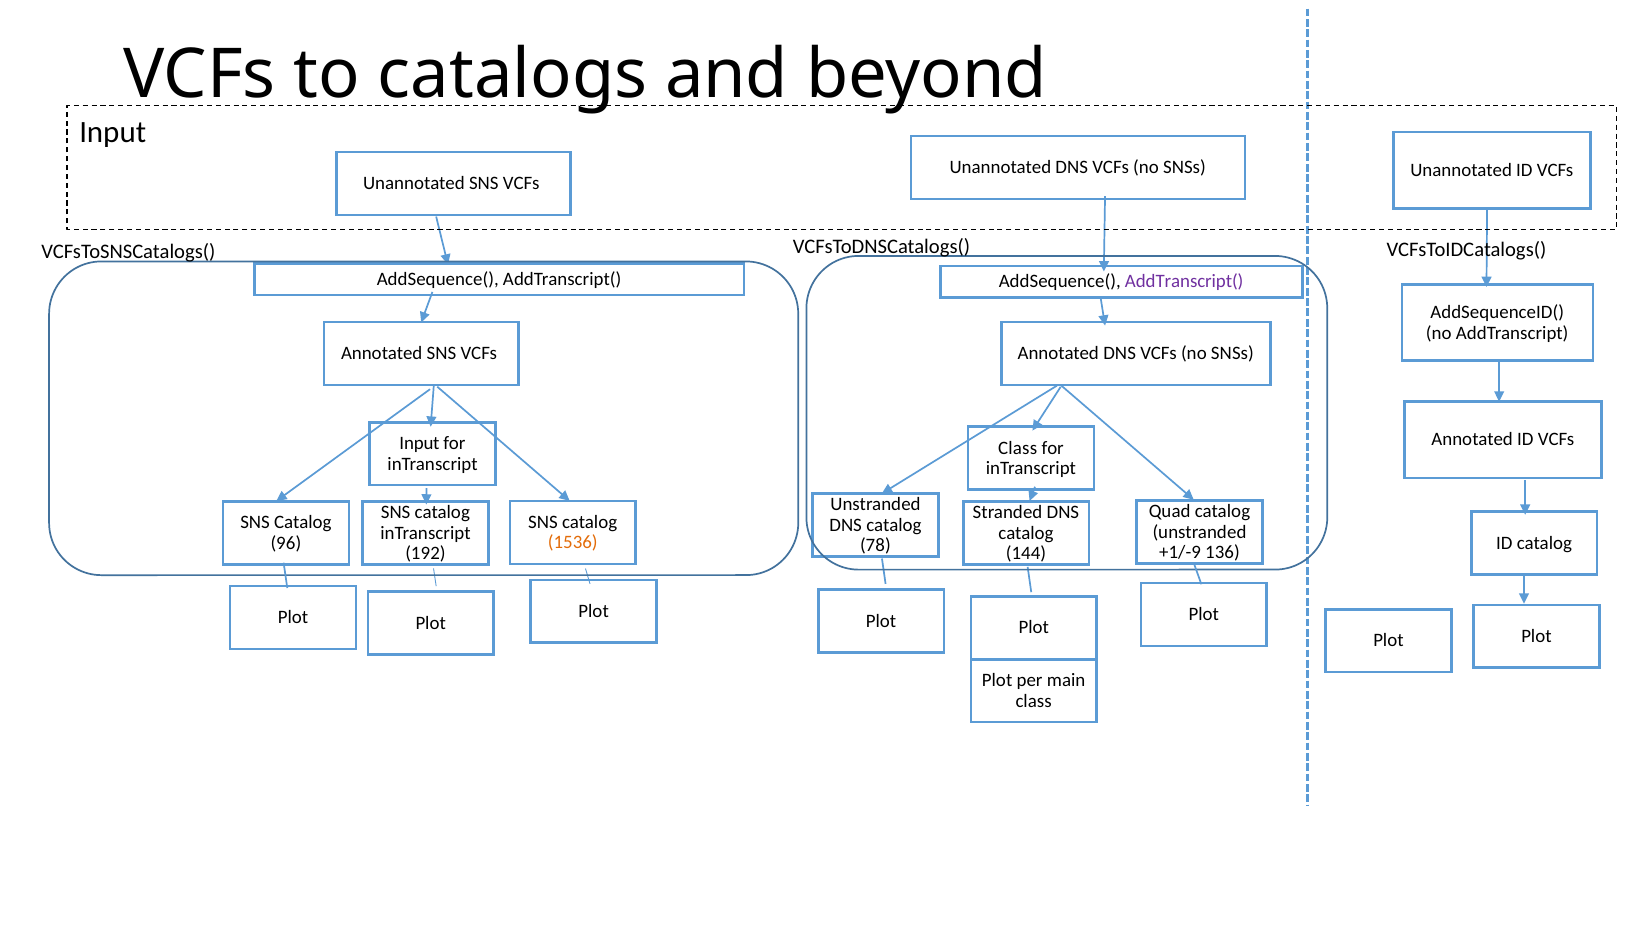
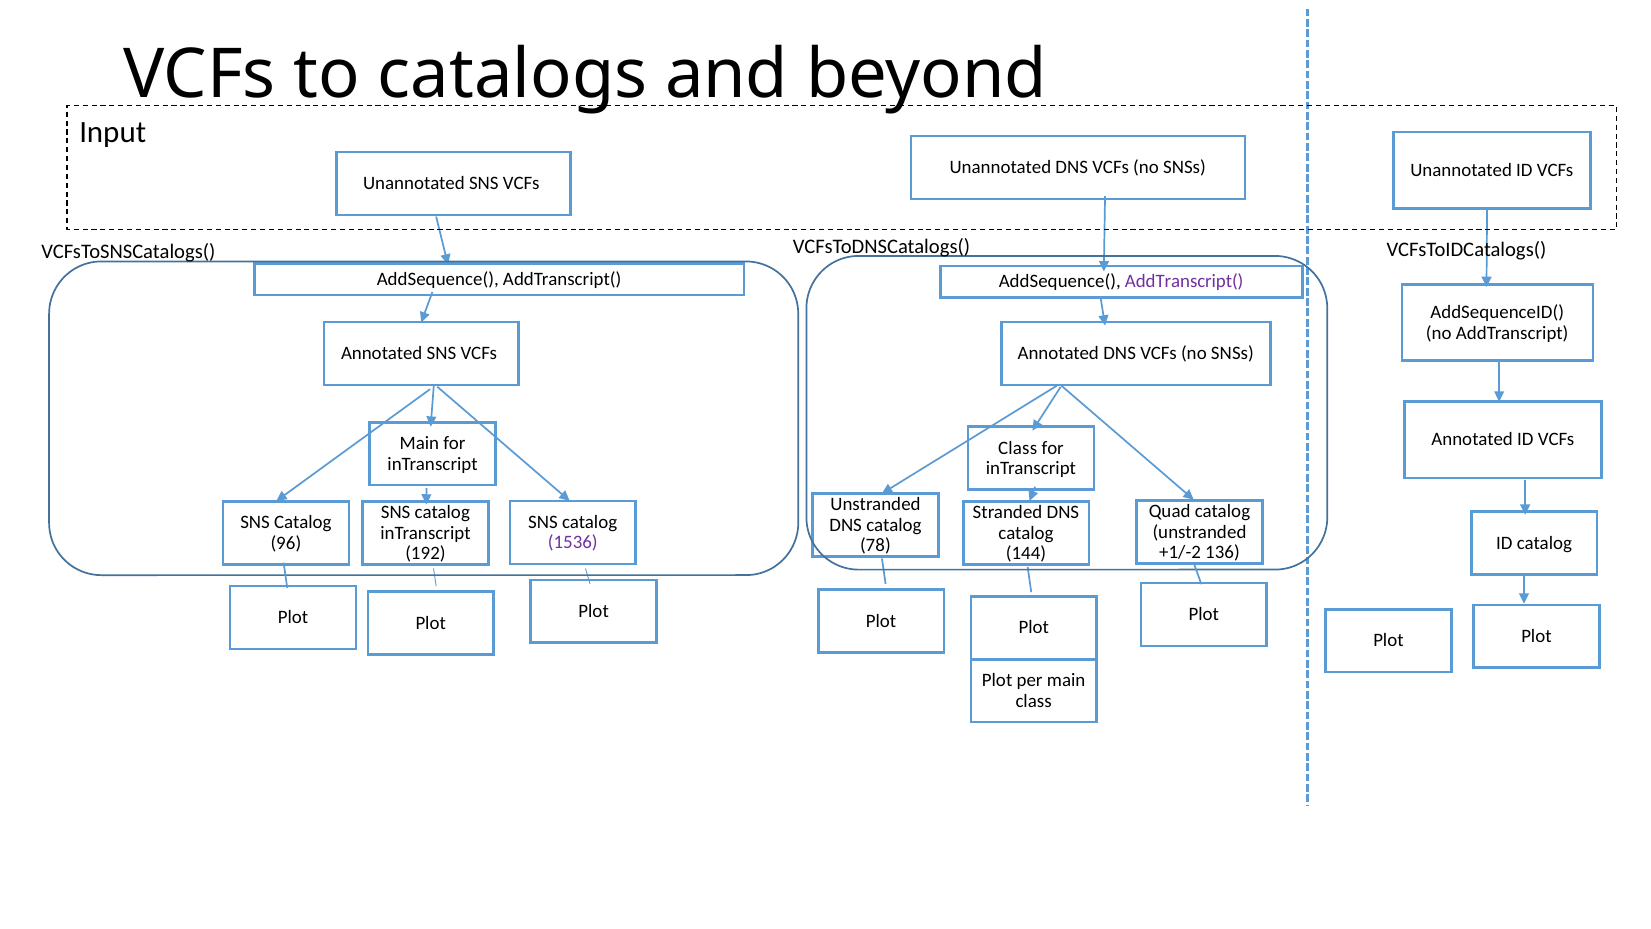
Input at (420, 443): Input -> Main
1536 colour: orange -> purple
+1/-9: +1/-9 -> +1/-2
